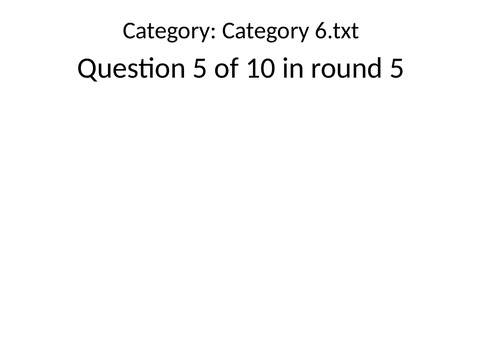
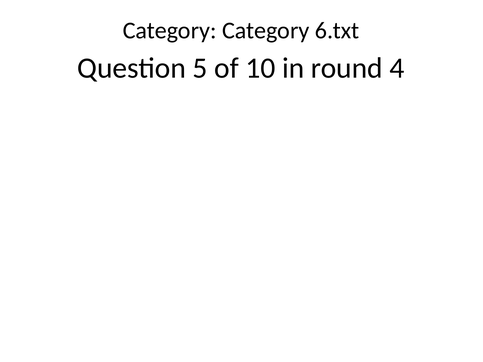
round 5: 5 -> 4
